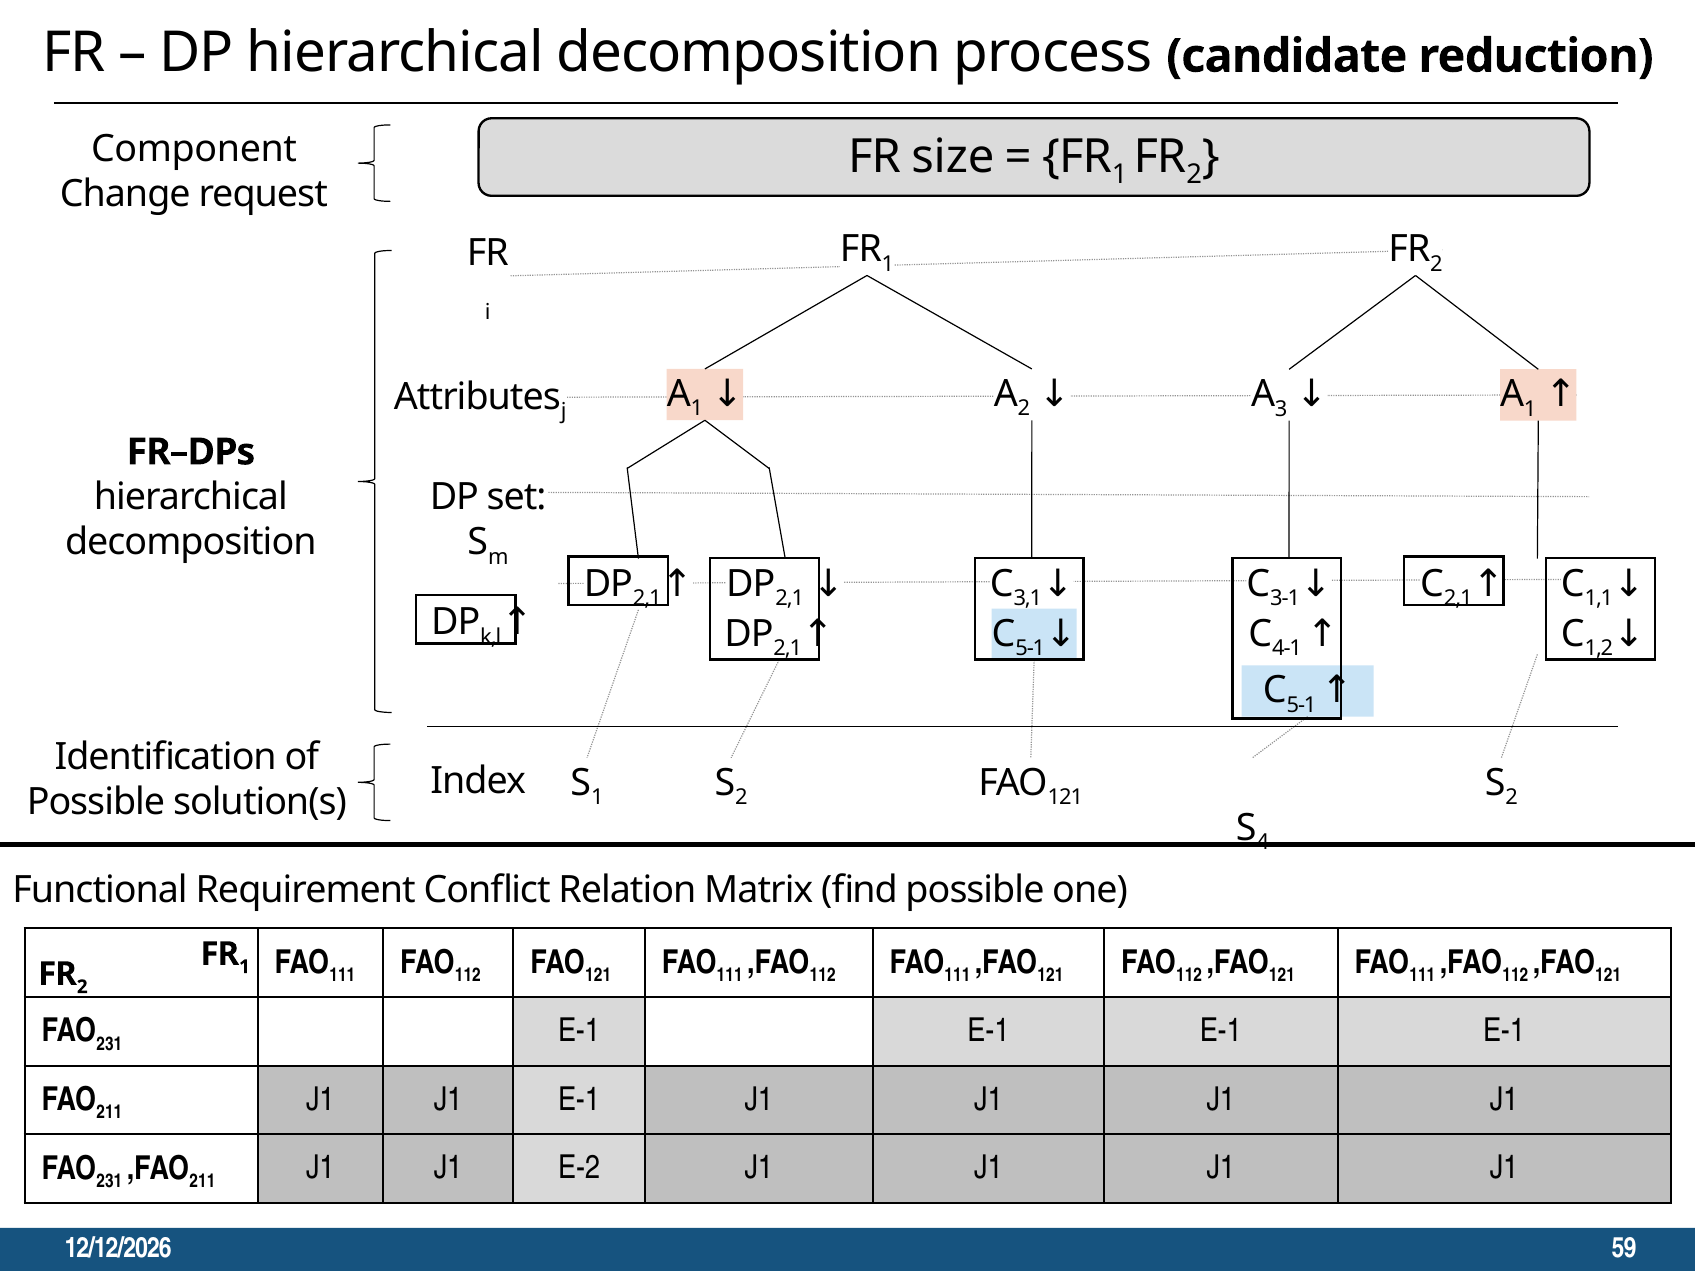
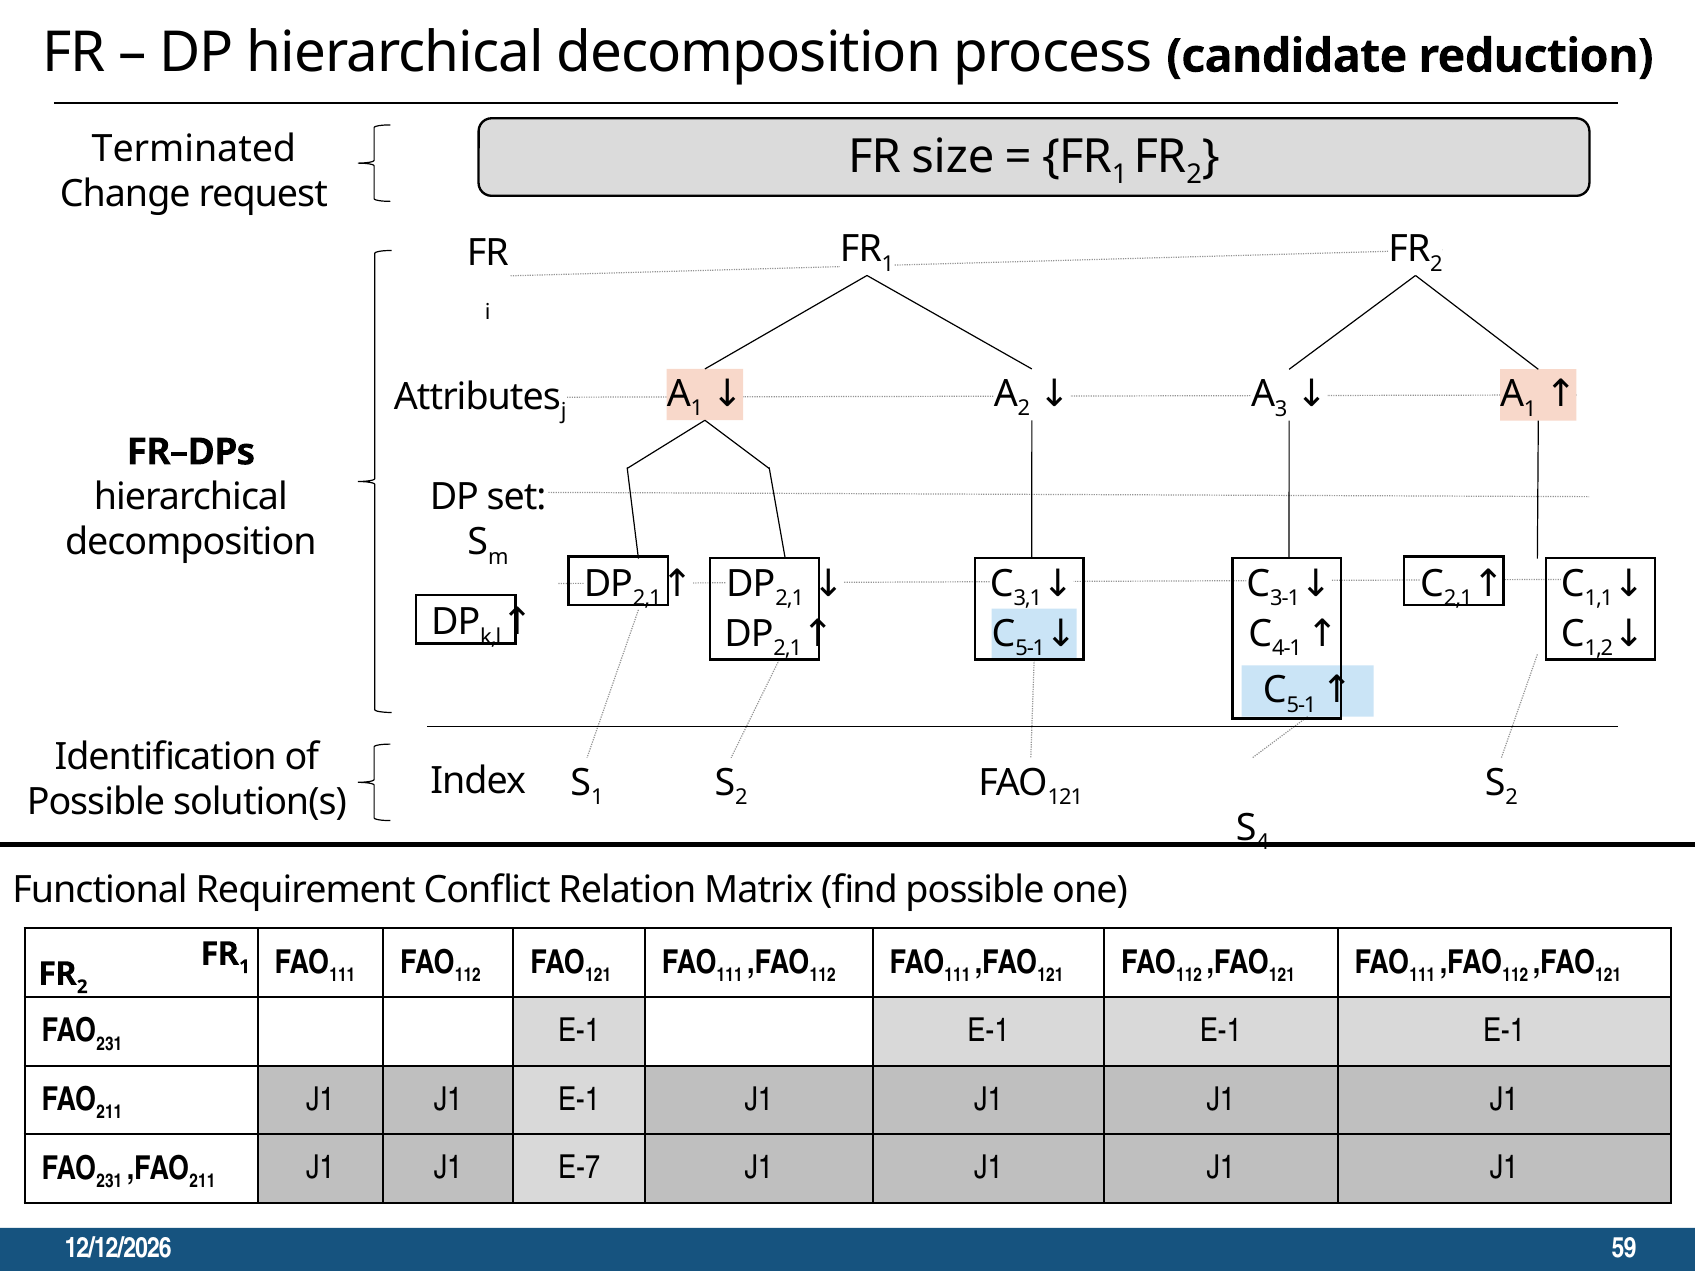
Component: Component -> Terminated
E-2: E-2 -> E-7
